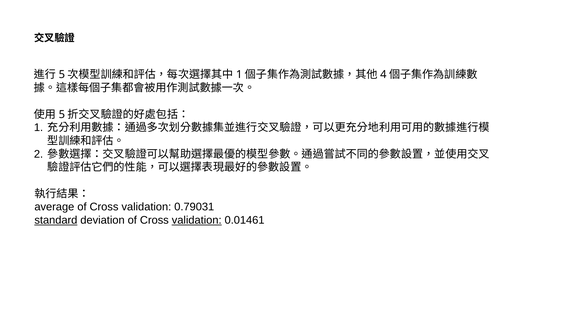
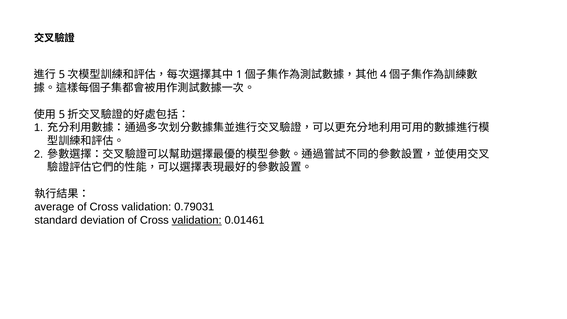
standard underline: present -> none
